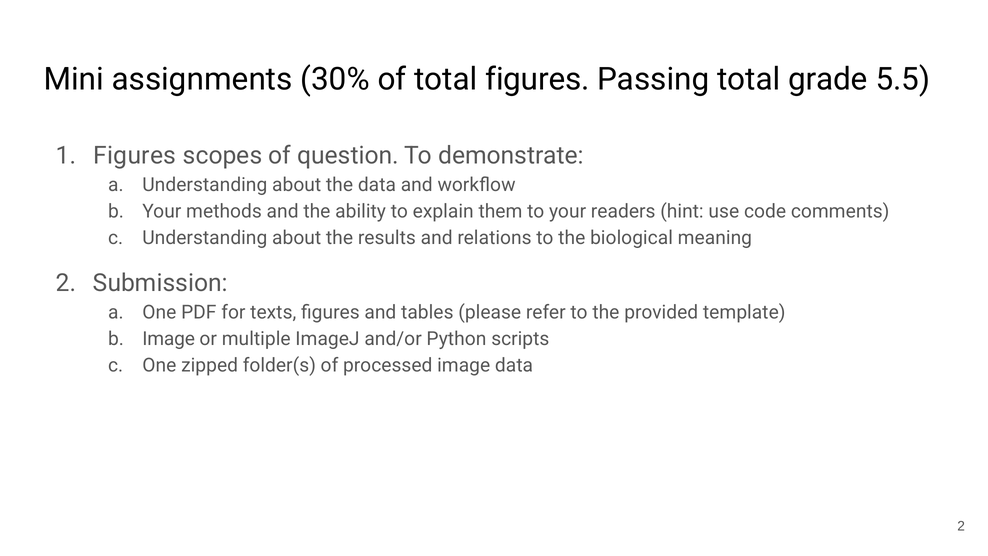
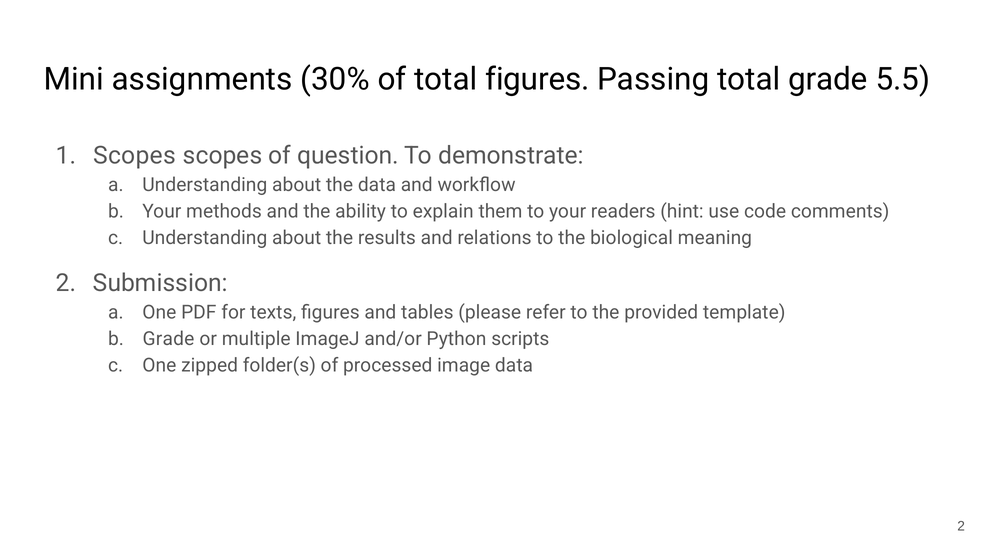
Figures at (135, 155): Figures -> Scopes
Image at (169, 339): Image -> Grade
